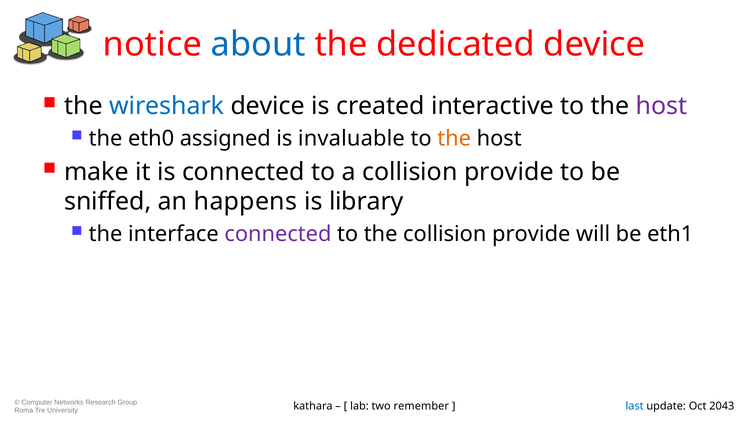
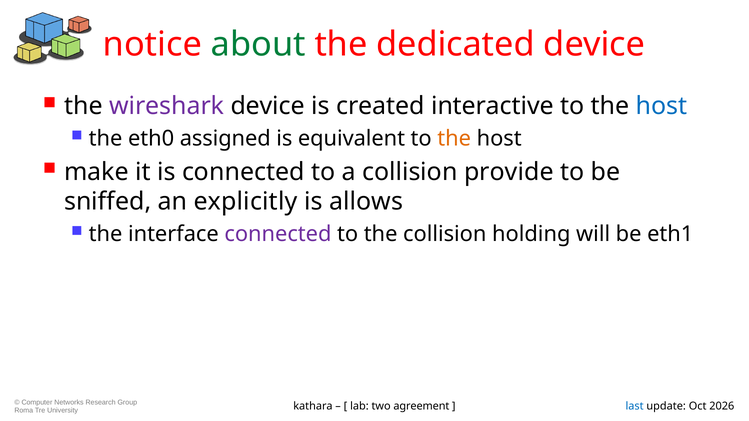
about colour: blue -> green
wireshark colour: blue -> purple
host at (662, 106) colour: purple -> blue
invaluable: invaluable -> equivalent
happens: happens -> explicitly
library: library -> allows
the collision provide: provide -> holding
remember: remember -> agreement
2043: 2043 -> 2026
